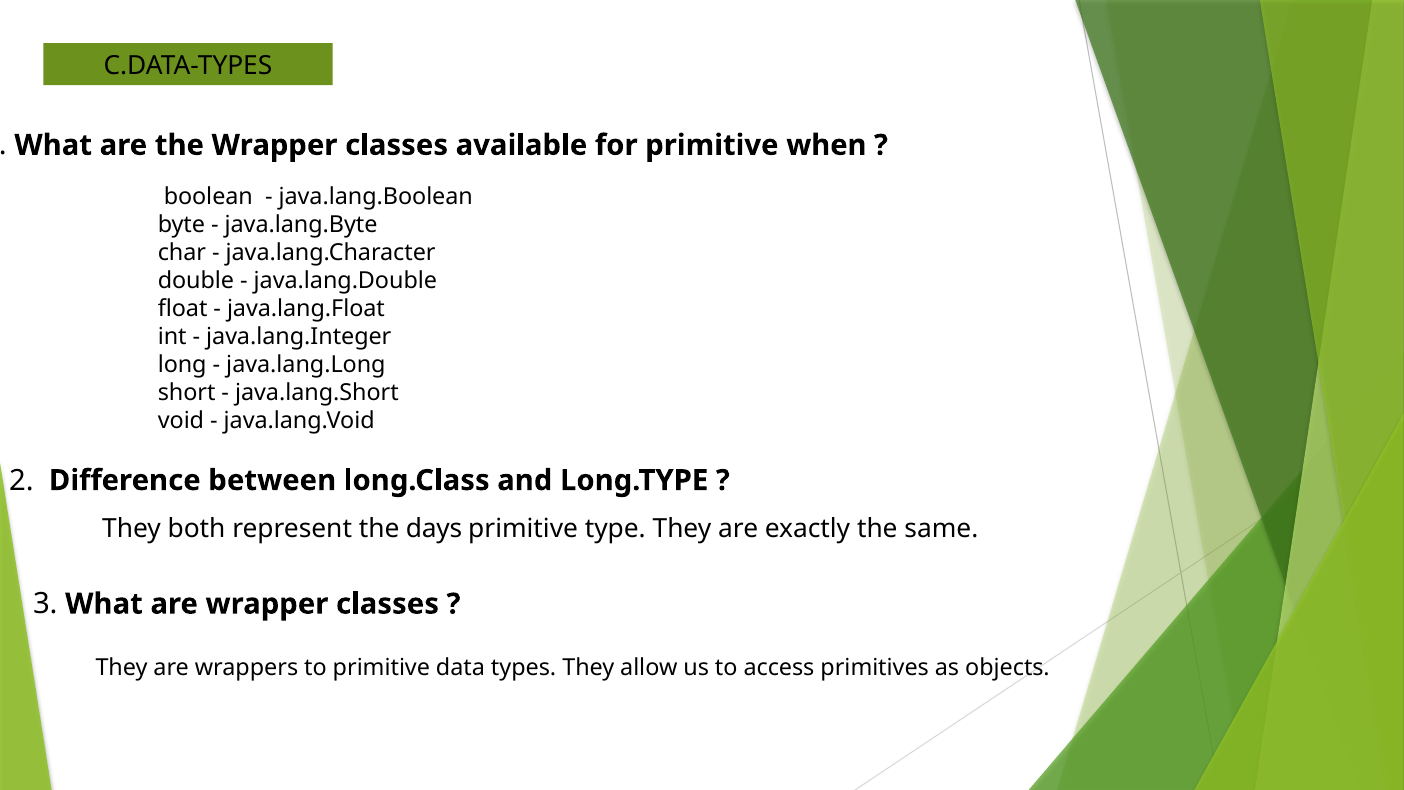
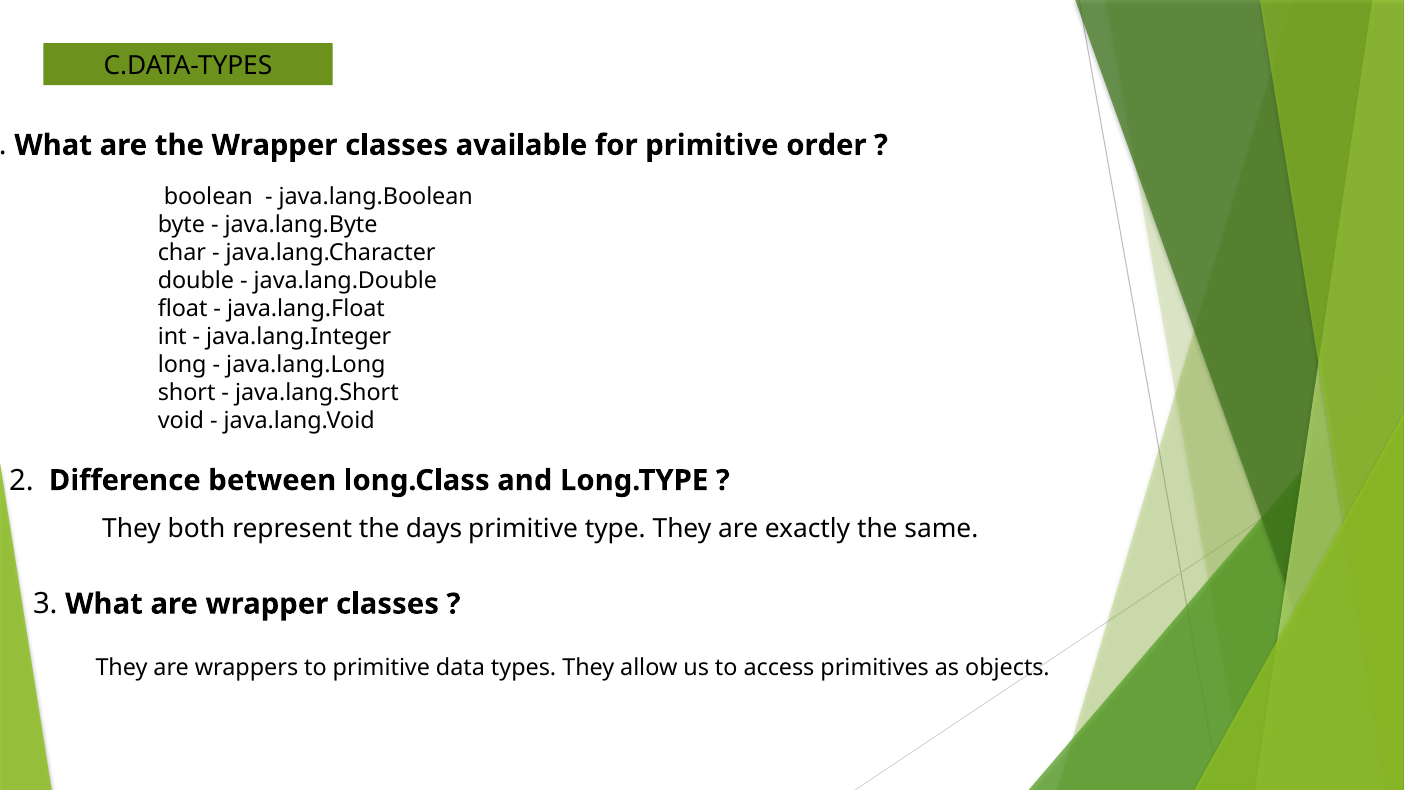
when: when -> order
